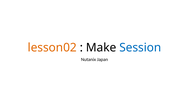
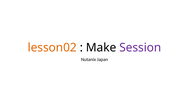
Session colour: blue -> purple
